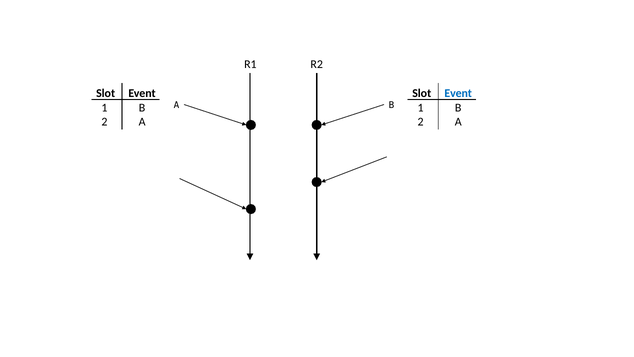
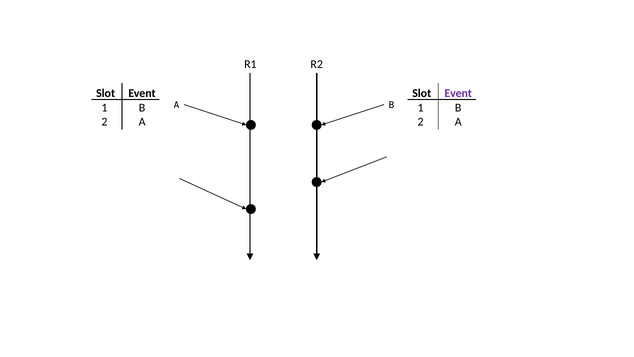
Event at (458, 93) colour: blue -> purple
